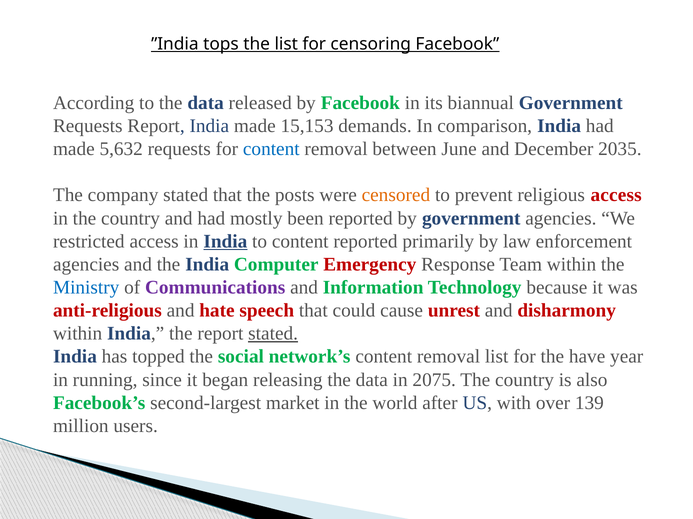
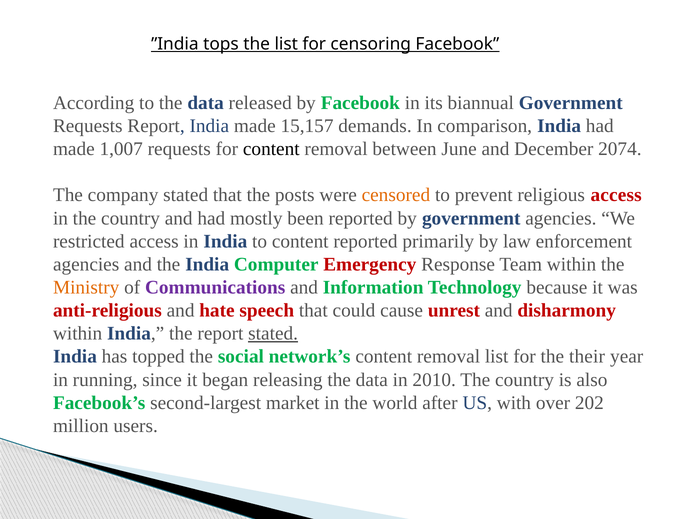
15,153: 15,153 -> 15,157
5,632: 5,632 -> 1,007
content at (271, 149) colour: blue -> black
2035: 2035 -> 2074
India at (225, 242) underline: present -> none
Ministry colour: blue -> orange
have: have -> their
2075: 2075 -> 2010
139: 139 -> 202
